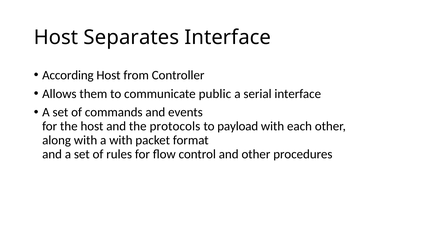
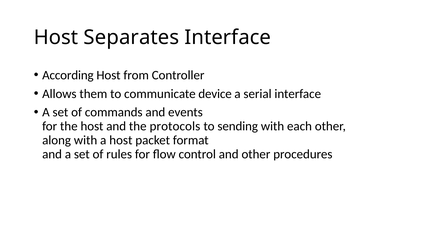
public: public -> device
payload: payload -> sending
a with: with -> host
